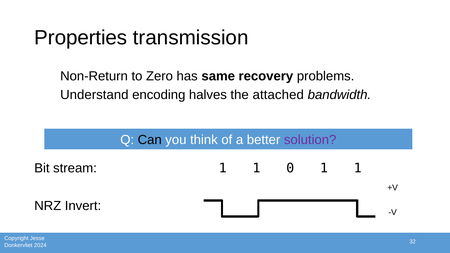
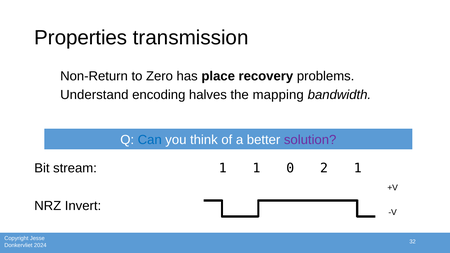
same: same -> place
attached: attached -> mapping
Can colour: black -> blue
0 1: 1 -> 2
